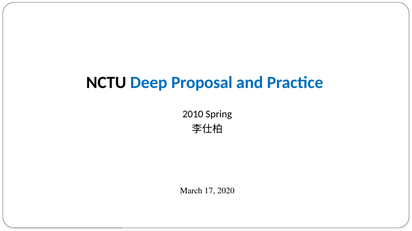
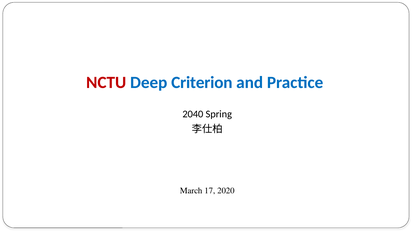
NCTU colour: black -> red
Proposal: Proposal -> Criterion
2010: 2010 -> 2040
